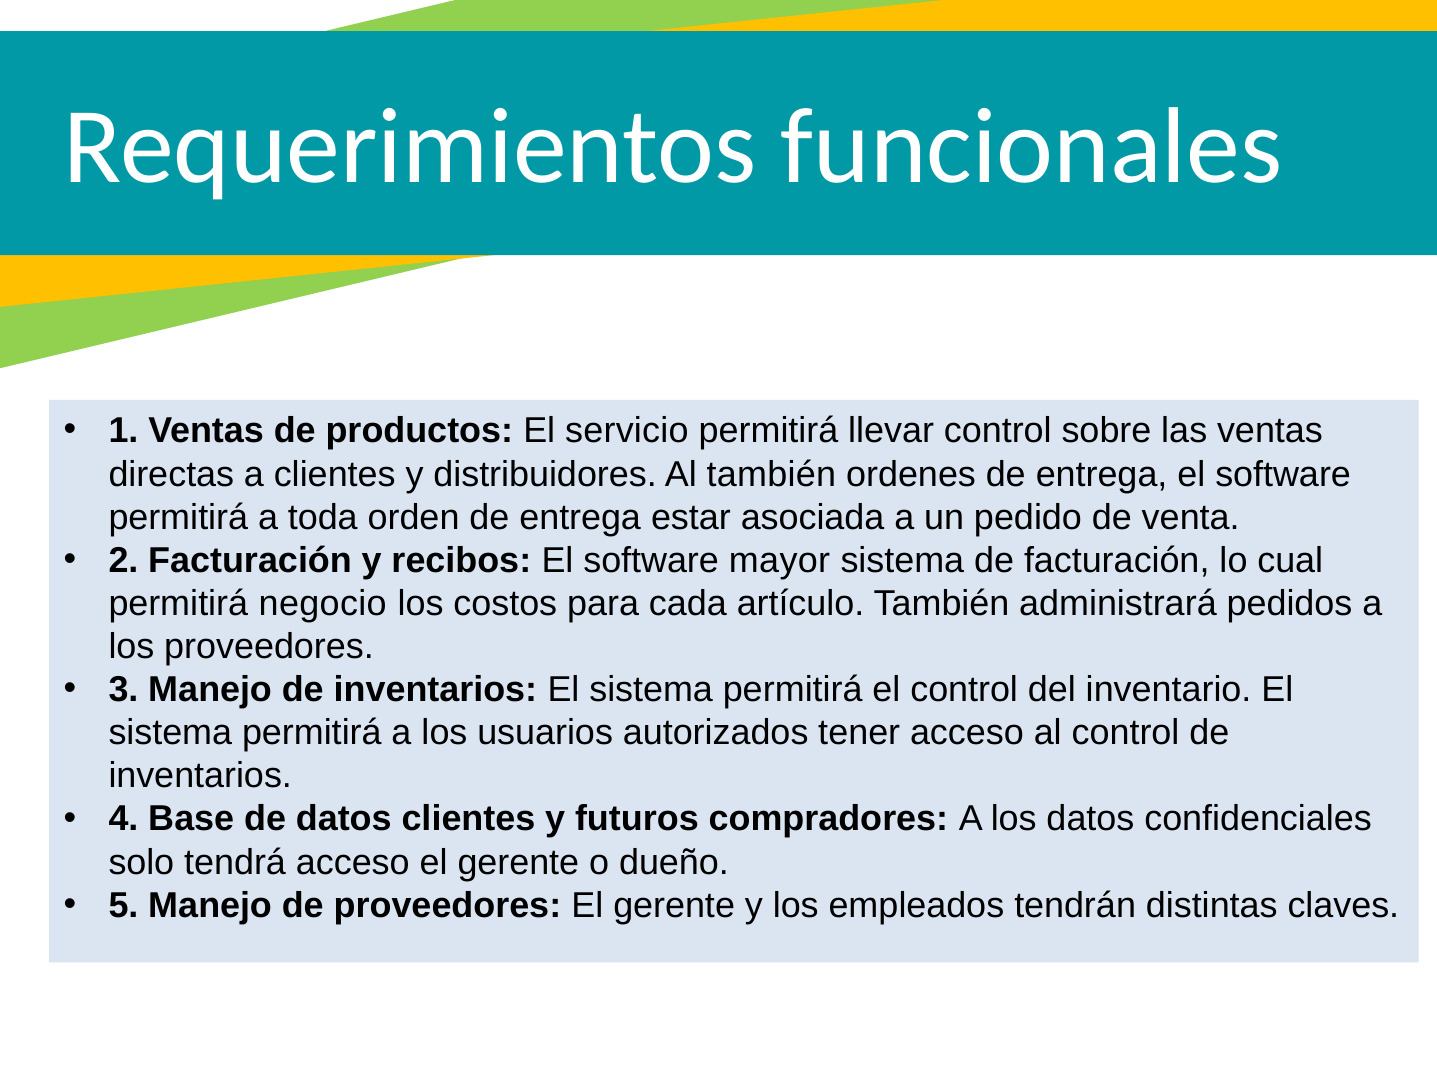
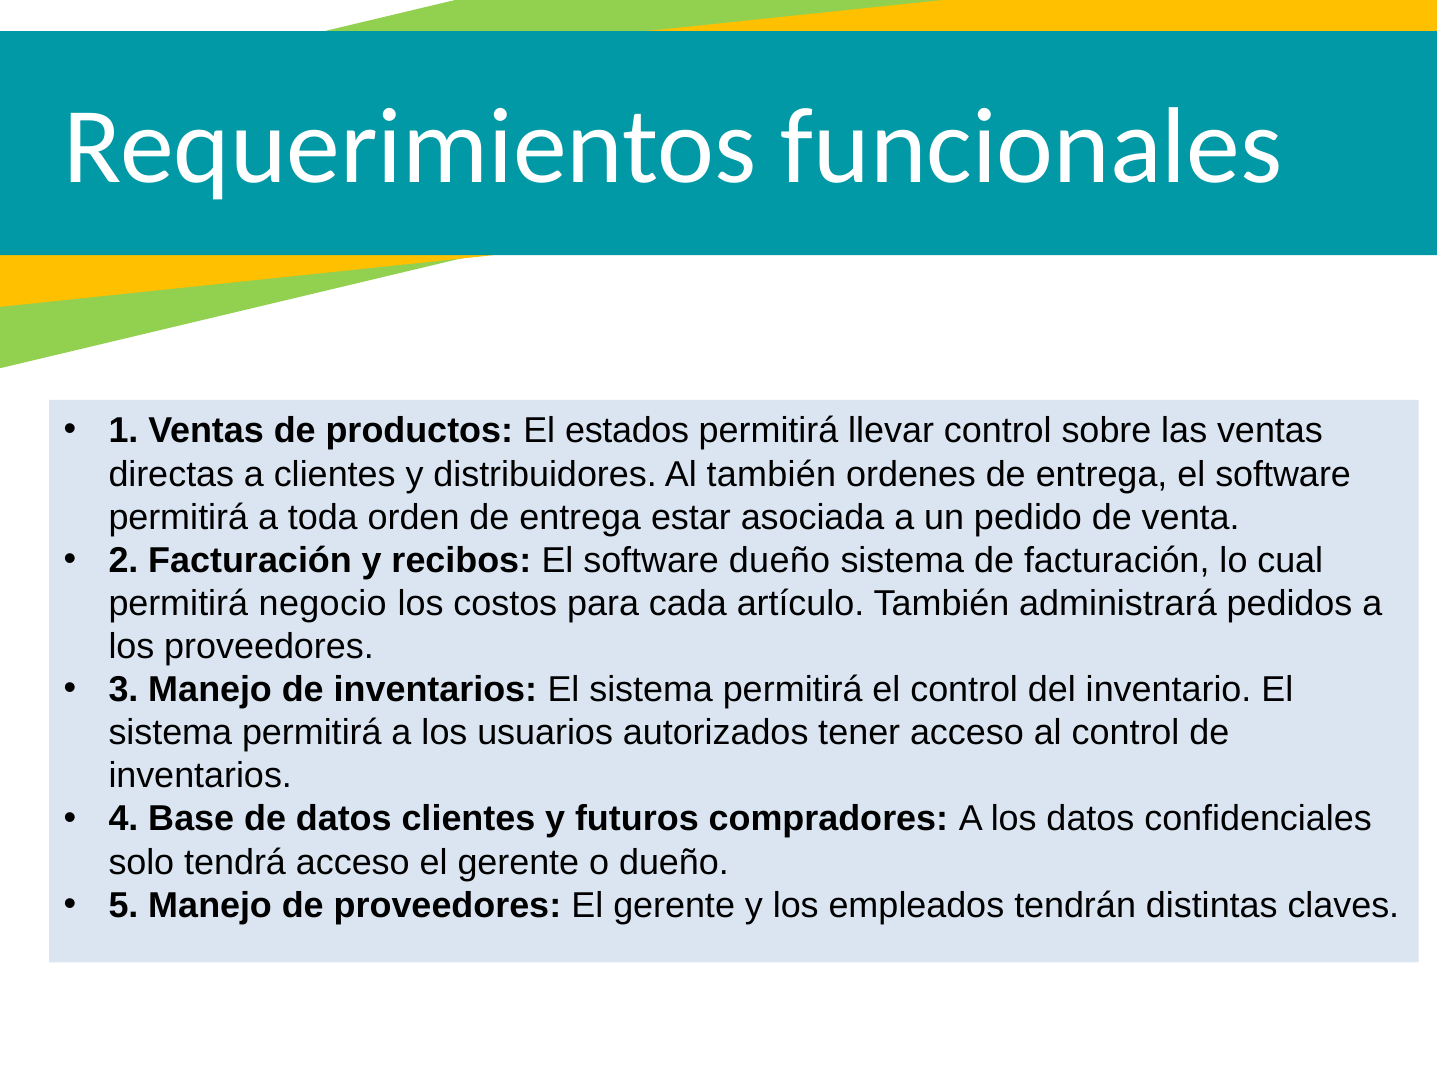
servicio: servicio -> estados
software mayor: mayor -> dueño
